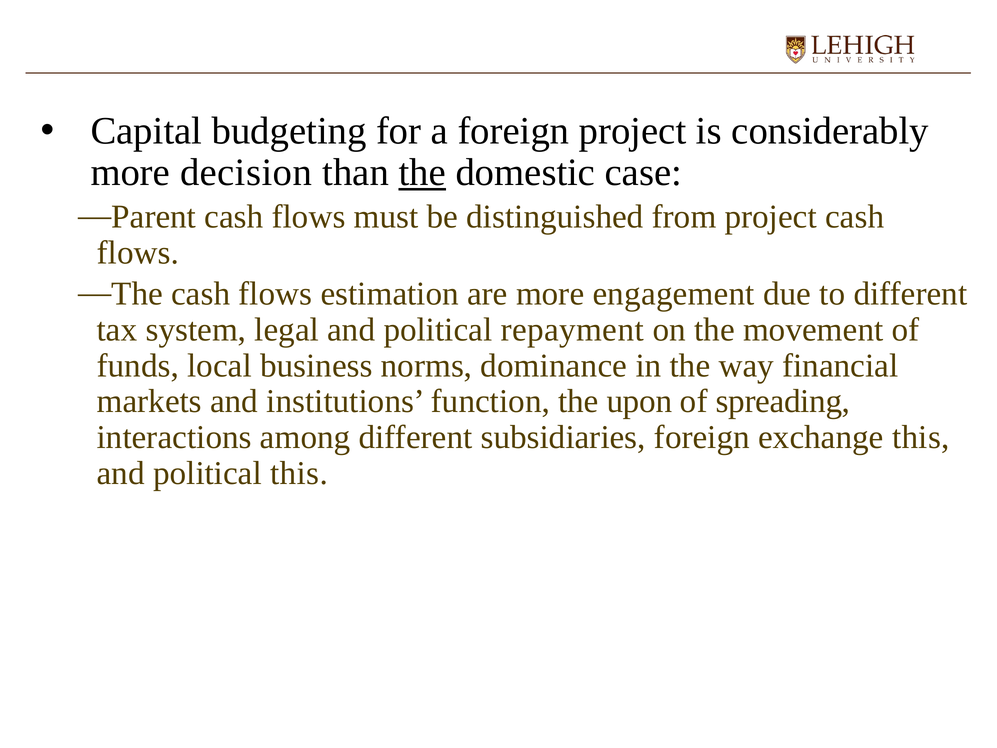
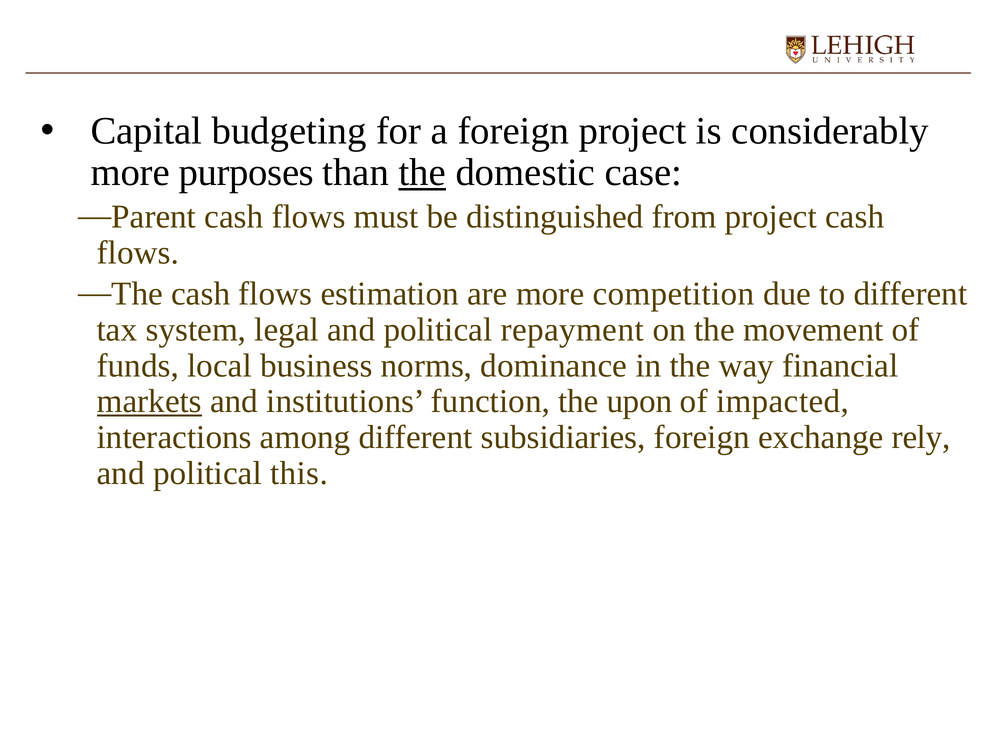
decision: decision -> purposes
engagement: engagement -> competition
markets underline: none -> present
spreading: spreading -> impacted
exchange this: this -> rely
